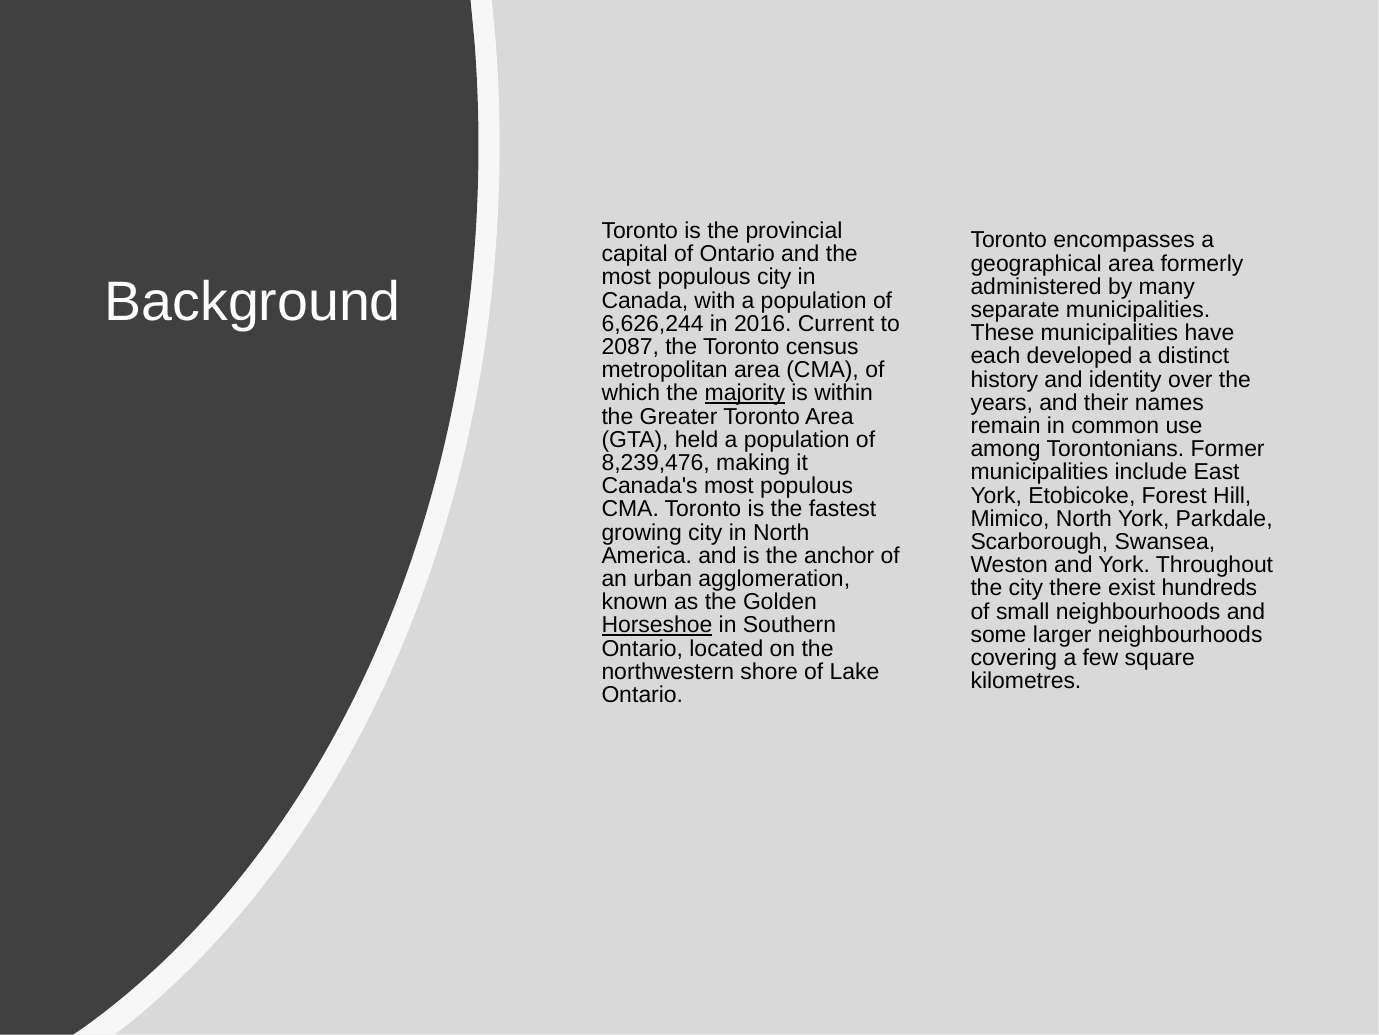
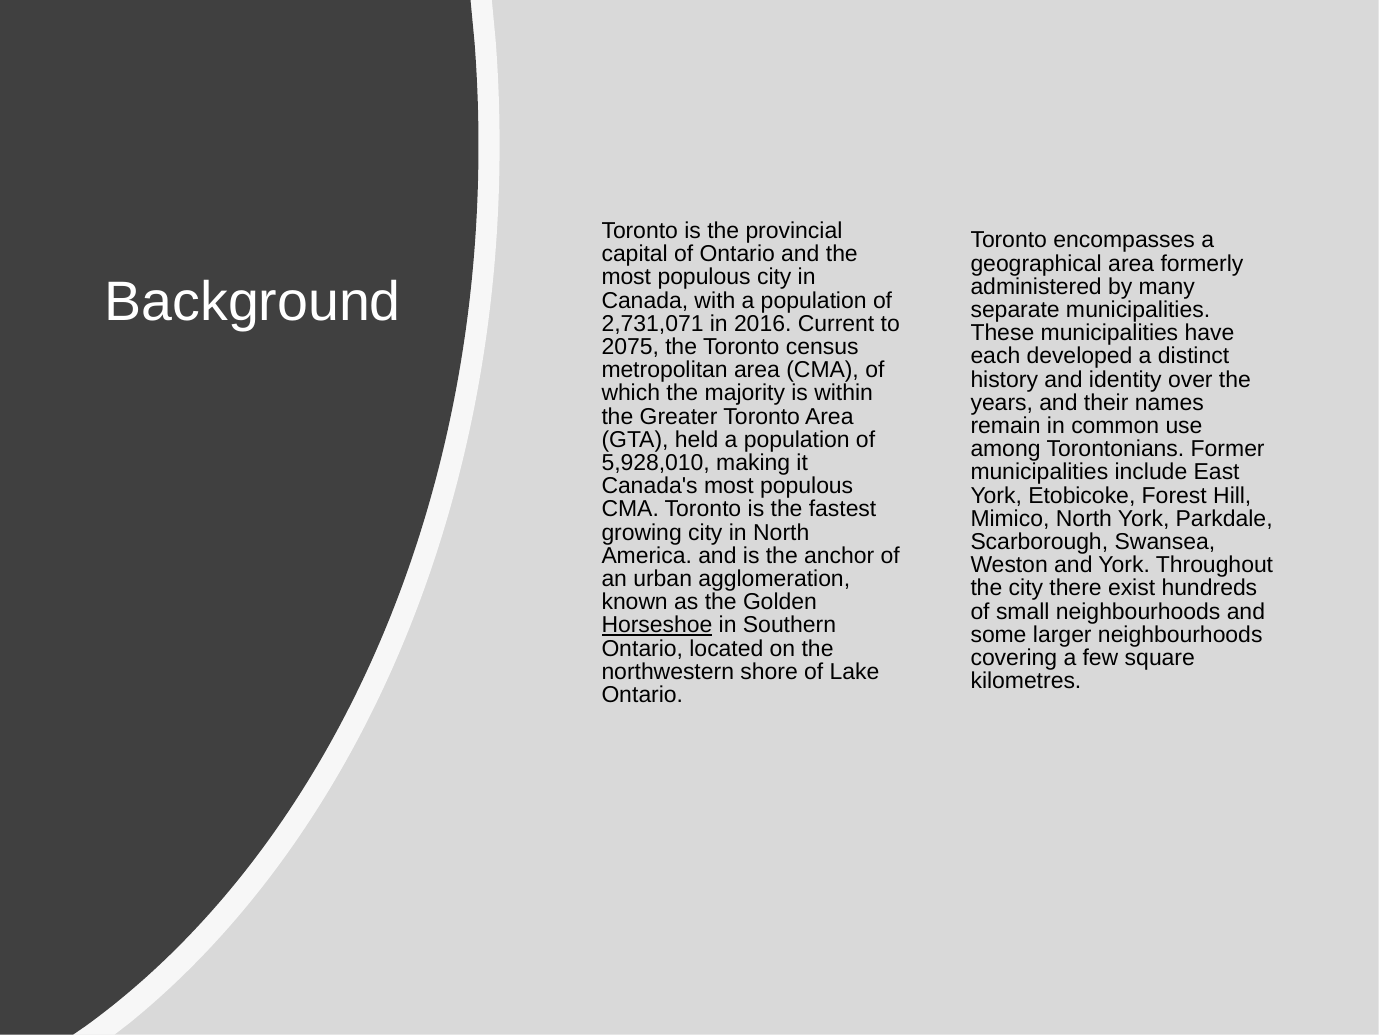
6,626,244: 6,626,244 -> 2,731,071
2087: 2087 -> 2075
majority underline: present -> none
8,239,476: 8,239,476 -> 5,928,010
